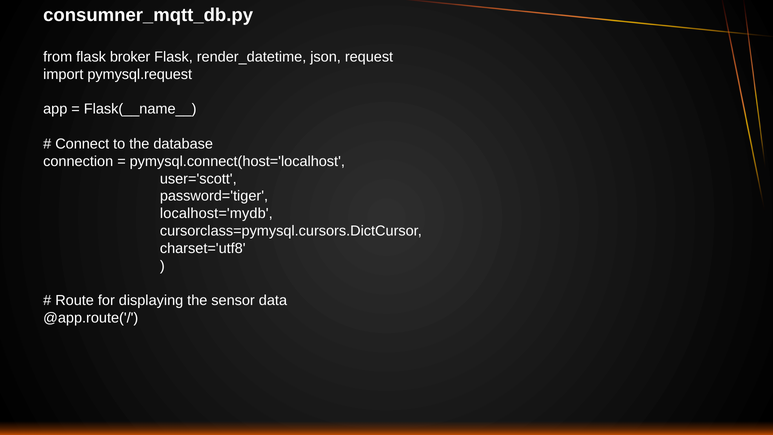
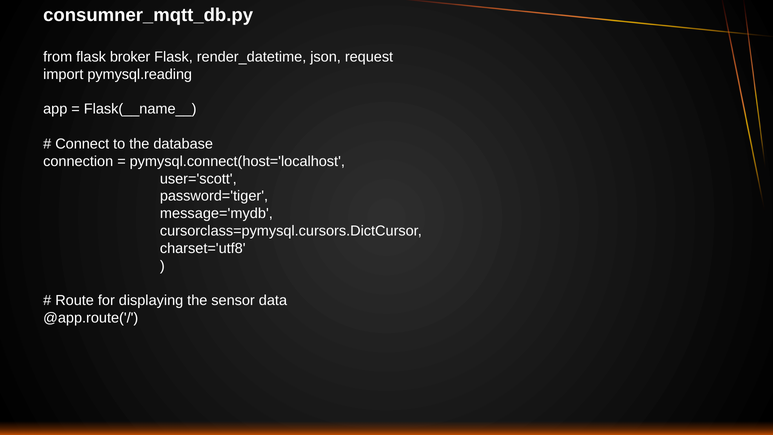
pymysql.request: pymysql.request -> pymysql.reading
localhost='mydb: localhost='mydb -> message='mydb
